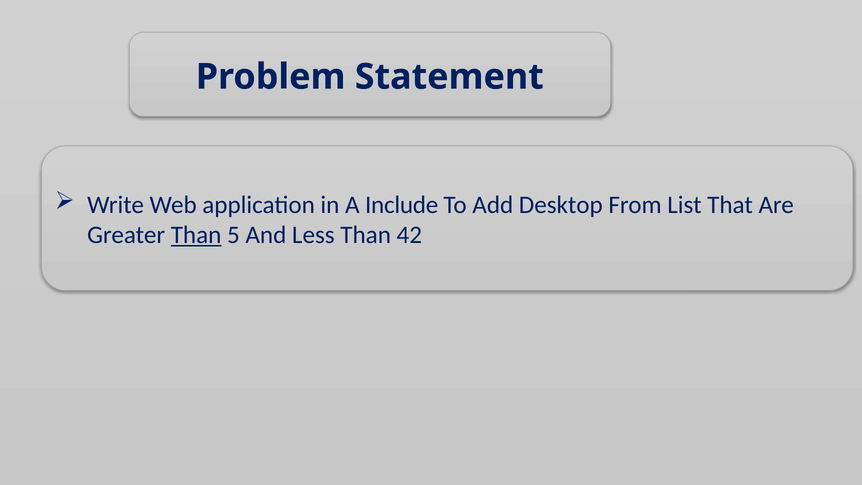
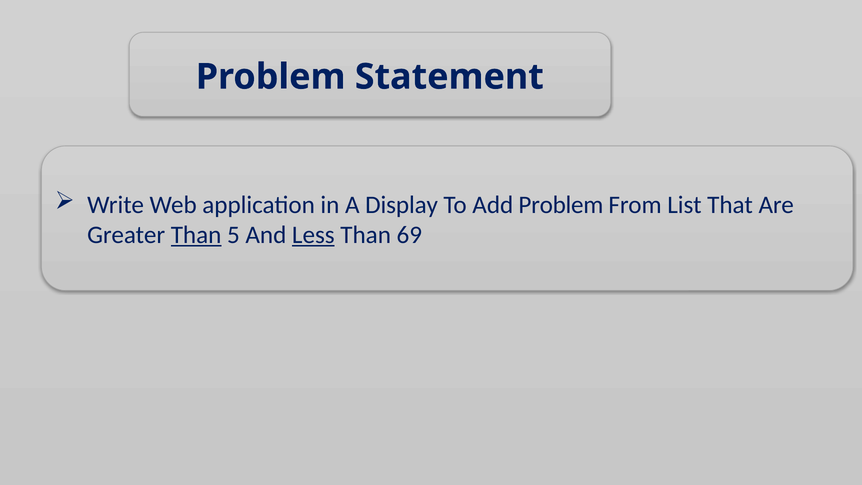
Include: Include -> Display
Add Desktop: Desktop -> Problem
Less underline: none -> present
42: 42 -> 69
